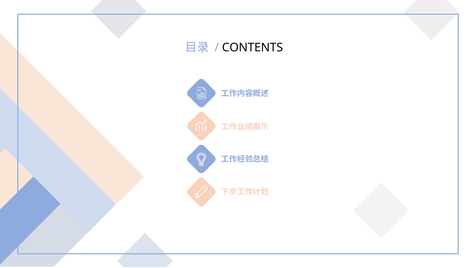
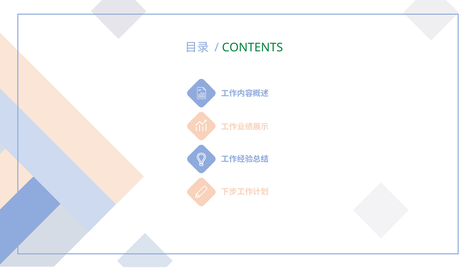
CONTENTS colour: black -> green
